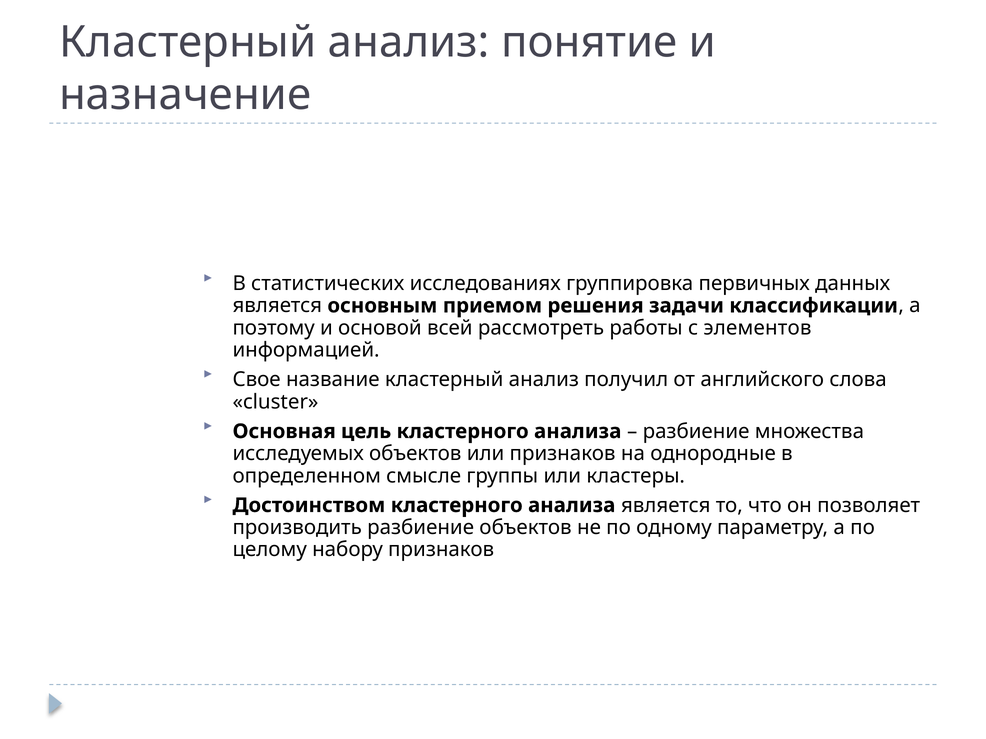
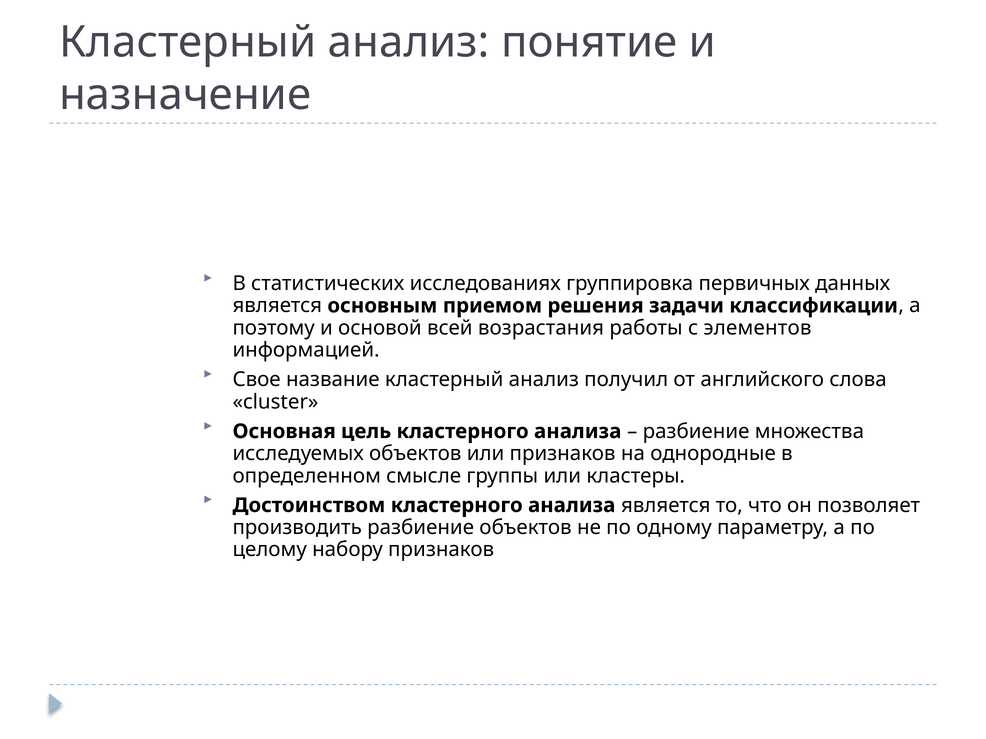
рассмотреть: рассмотреть -> возрастания
